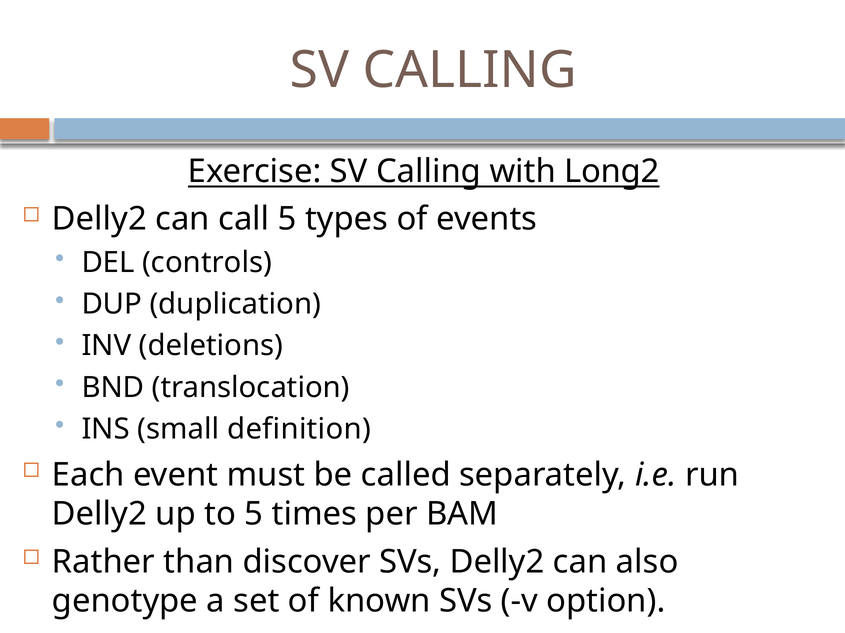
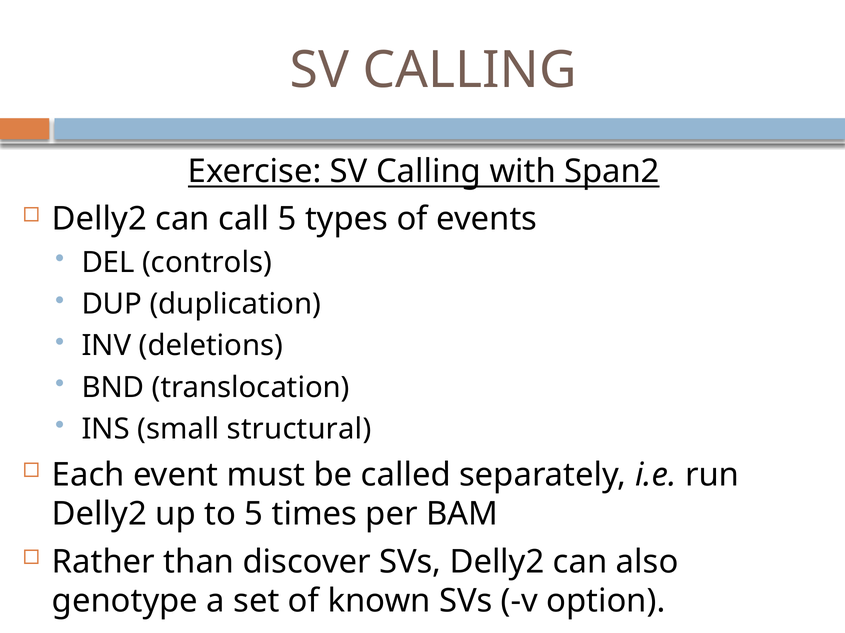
Long2: Long2 -> Span2
definition: definition -> structural
